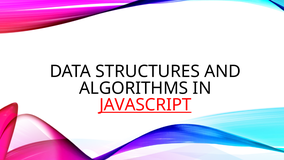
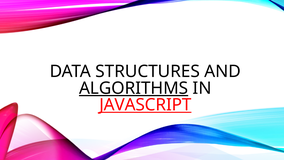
ALGORITHMS underline: none -> present
